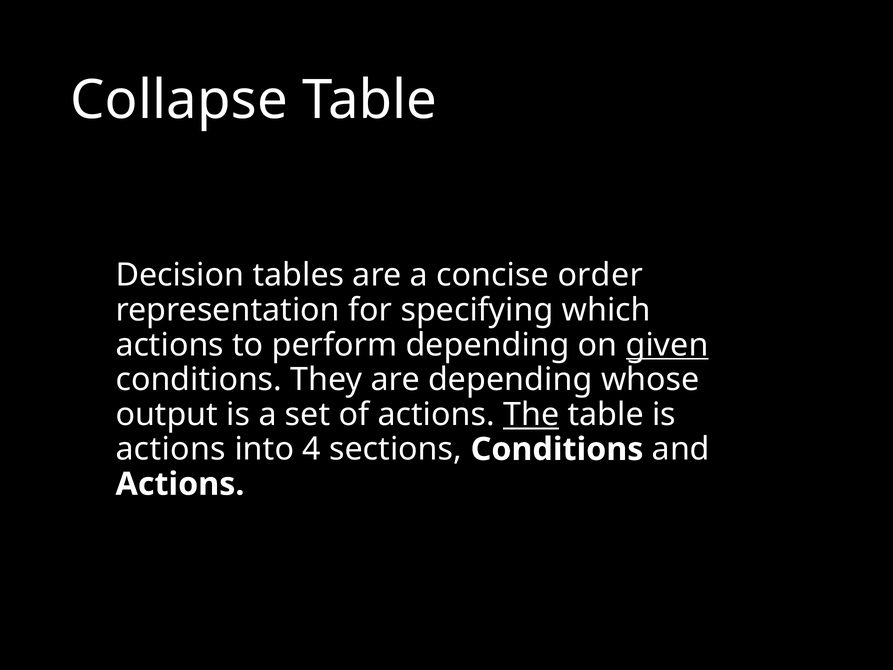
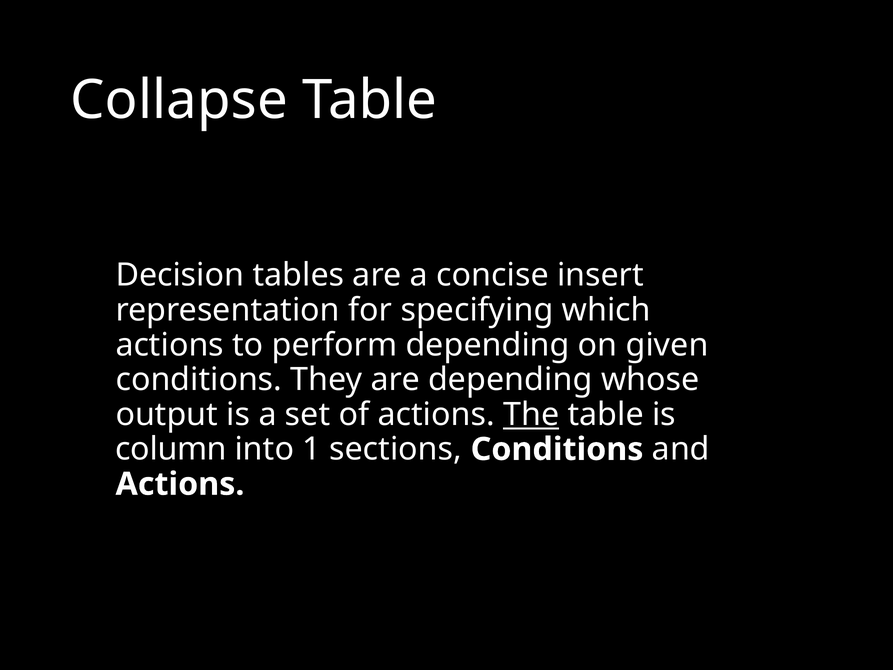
order: order -> insert
given underline: present -> none
actions at (171, 449): actions -> column
4: 4 -> 1
